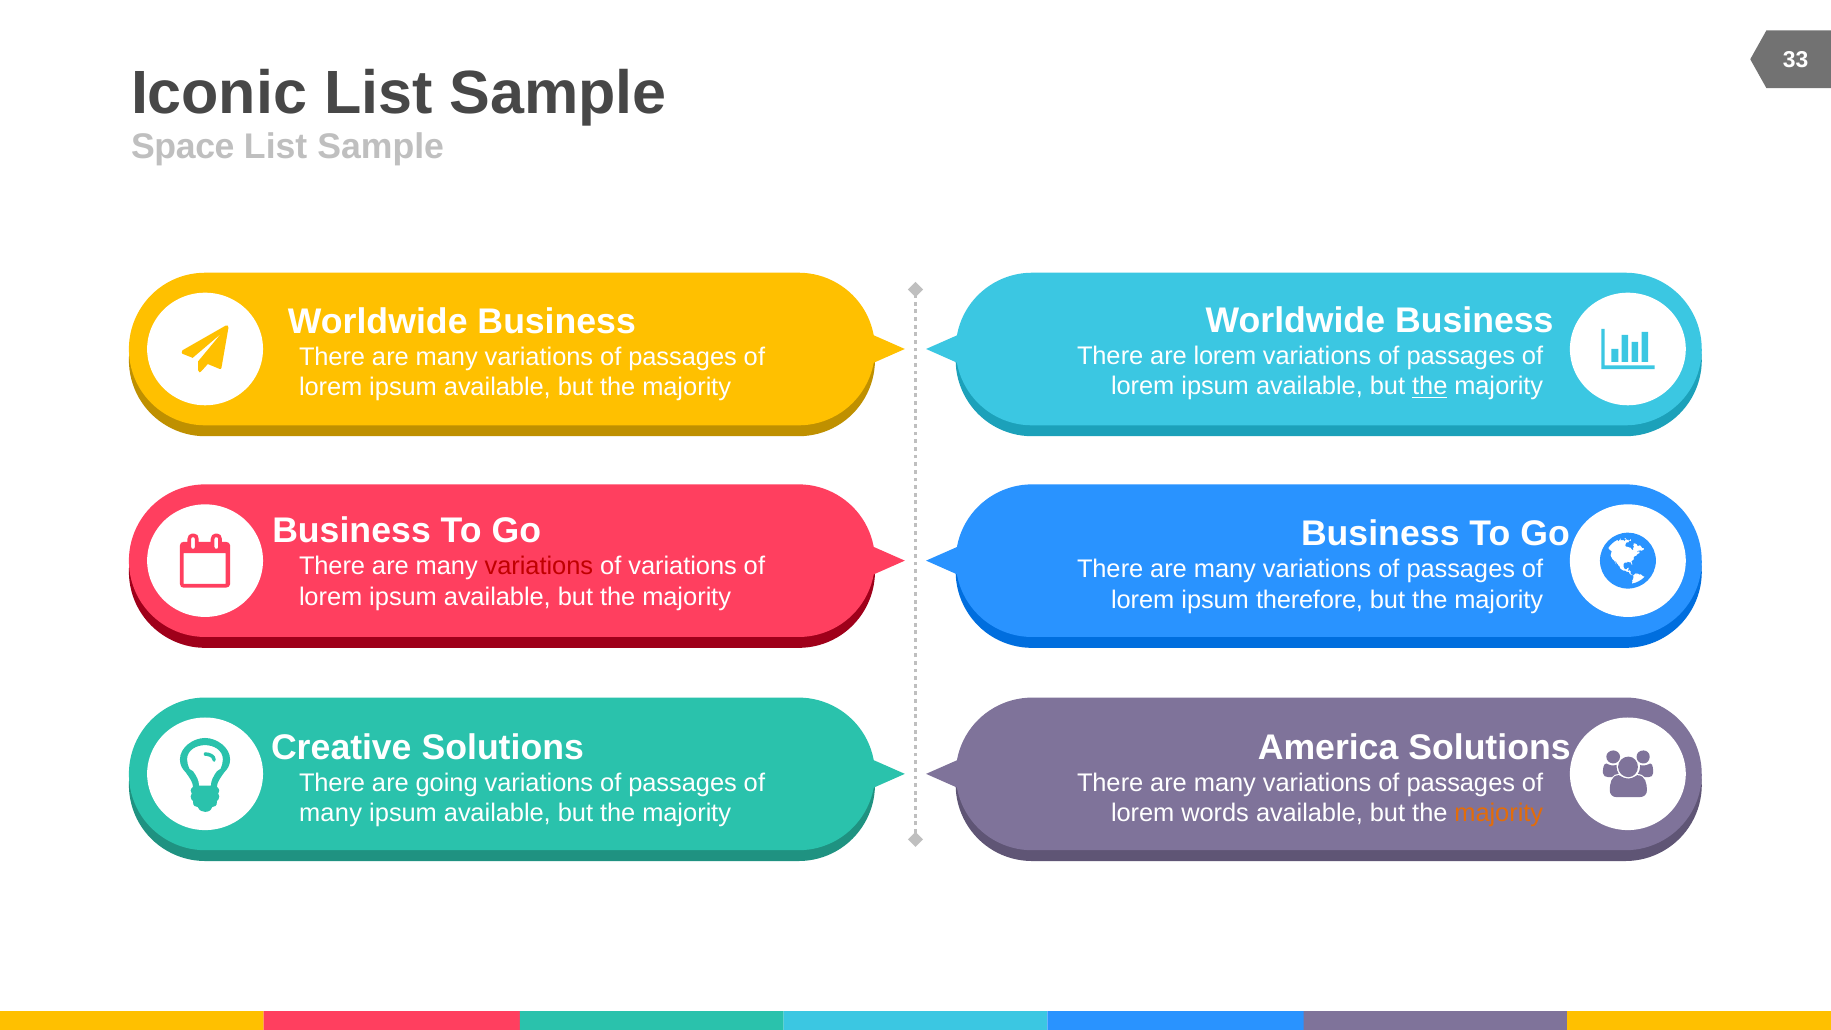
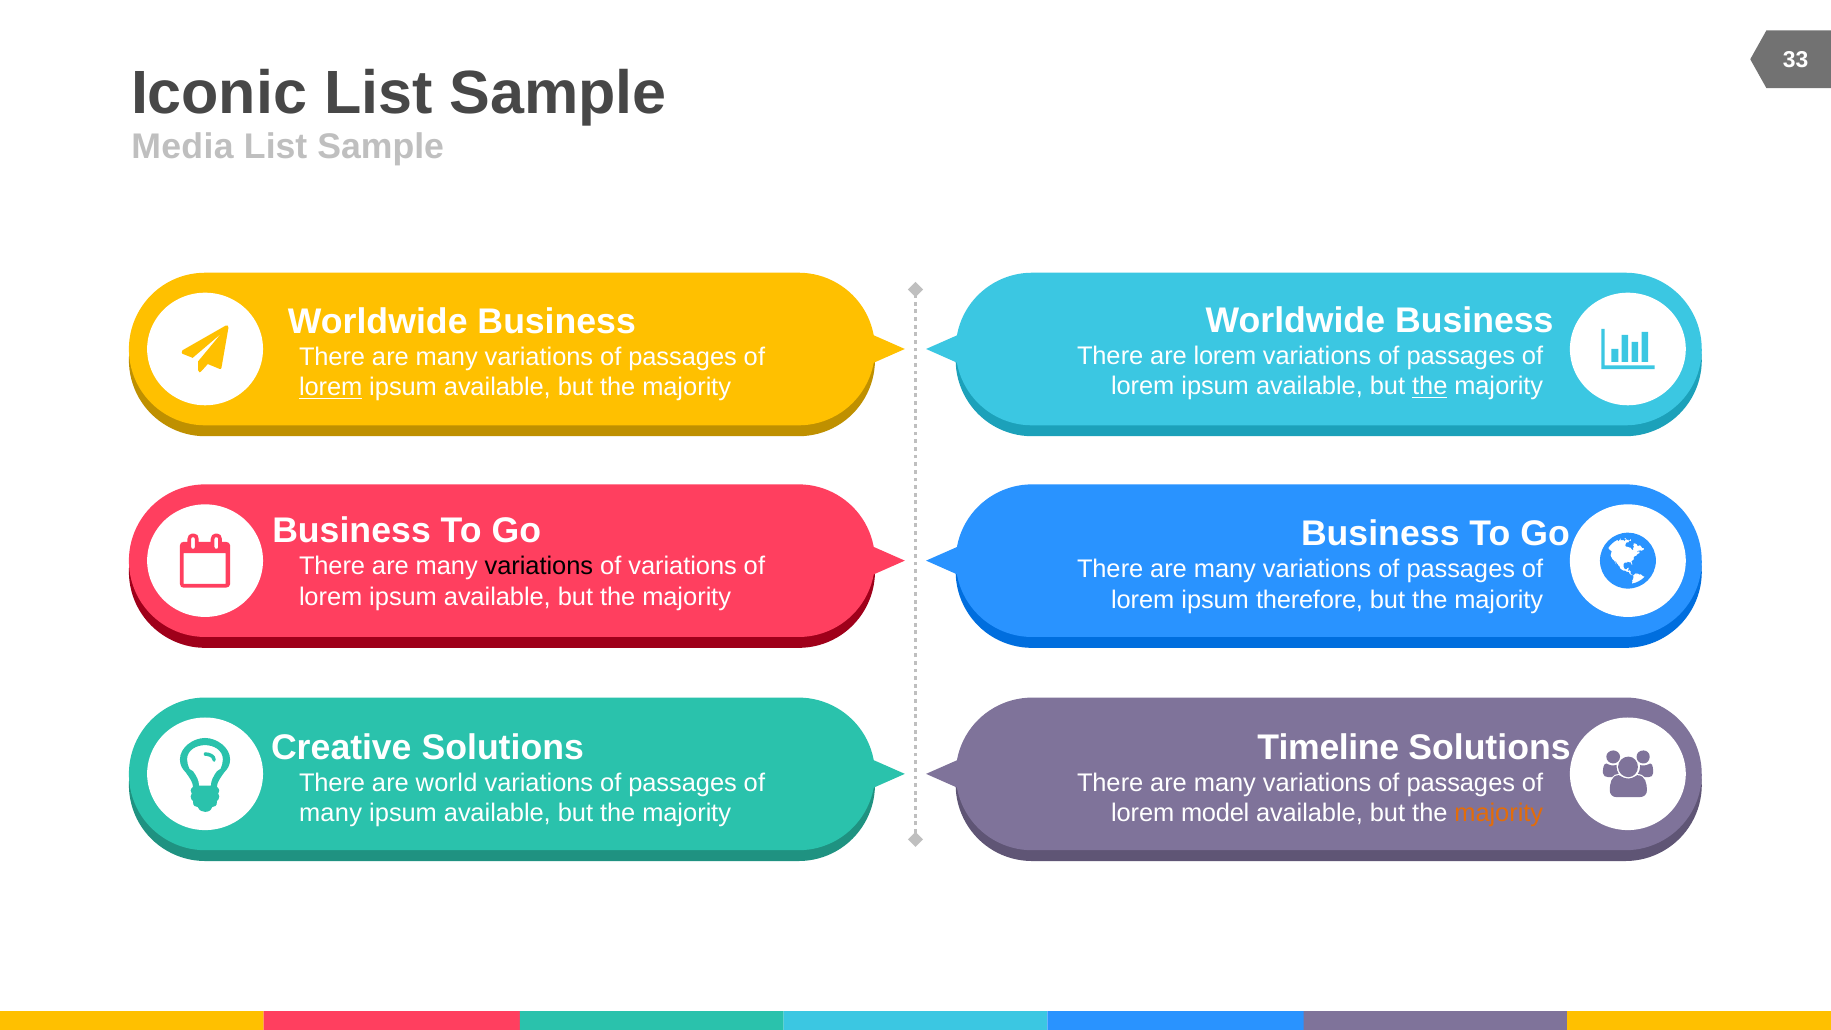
Space: Space -> Media
lorem at (331, 388) underline: none -> present
variations at (539, 566) colour: red -> black
America: America -> Timeline
going: going -> world
words: words -> model
